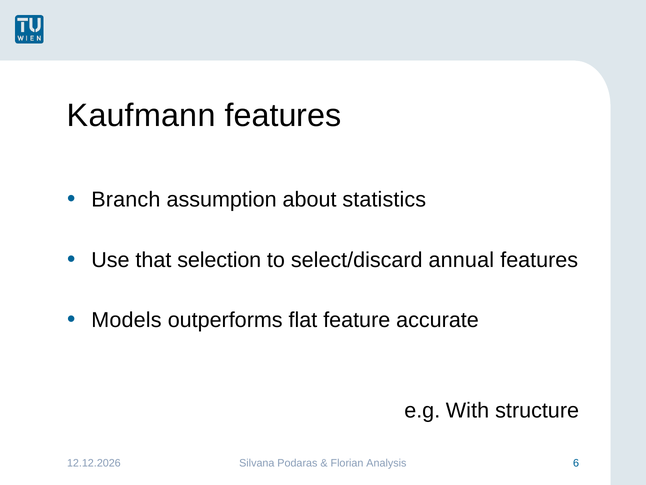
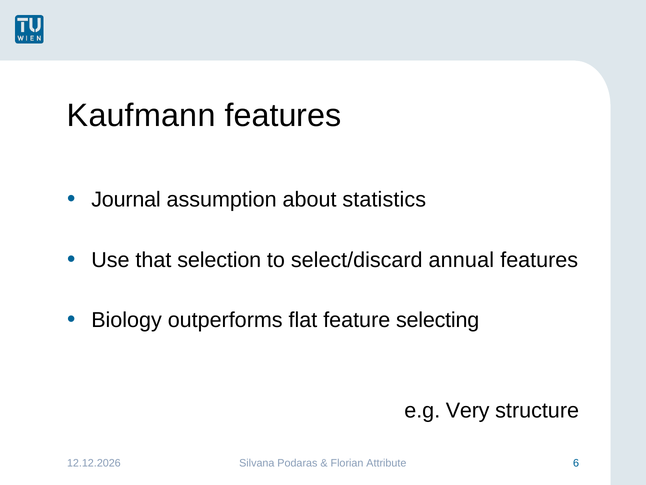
Branch: Branch -> Journal
Models: Models -> Biology
accurate: accurate -> selecting
With: With -> Very
Analysis: Analysis -> Attribute
